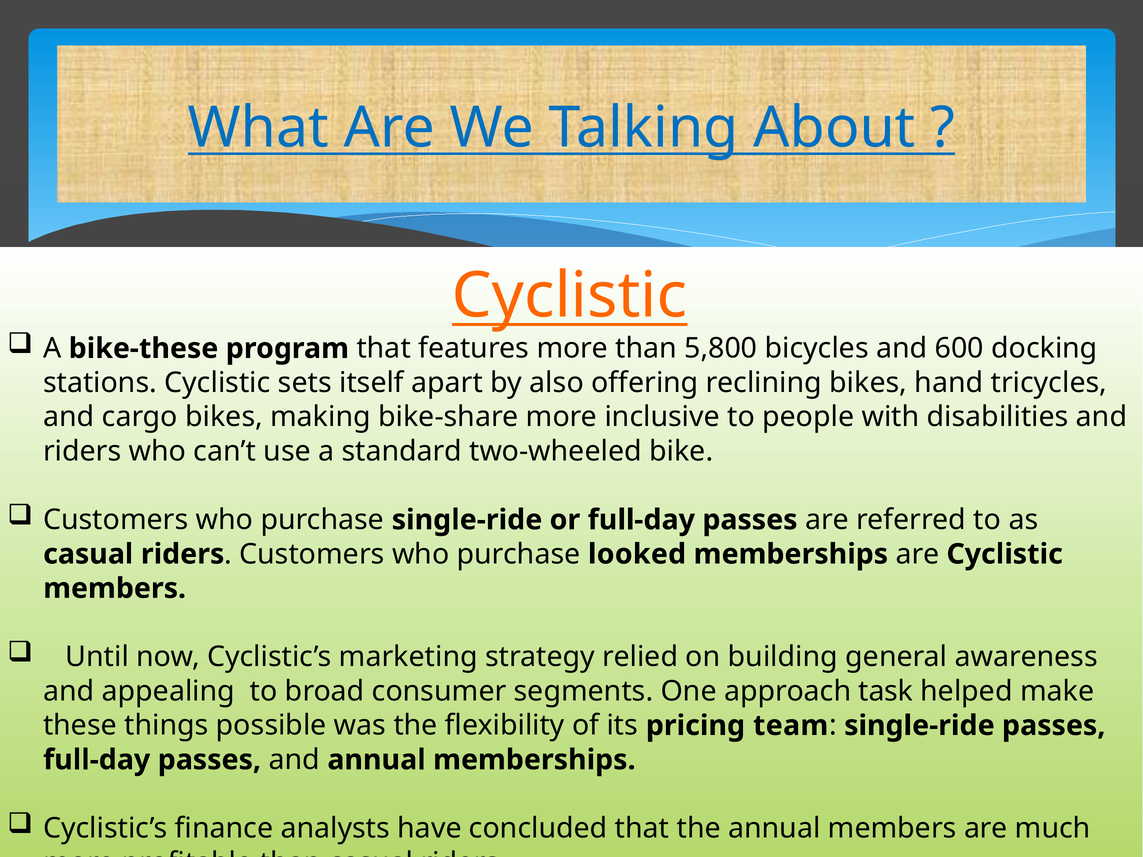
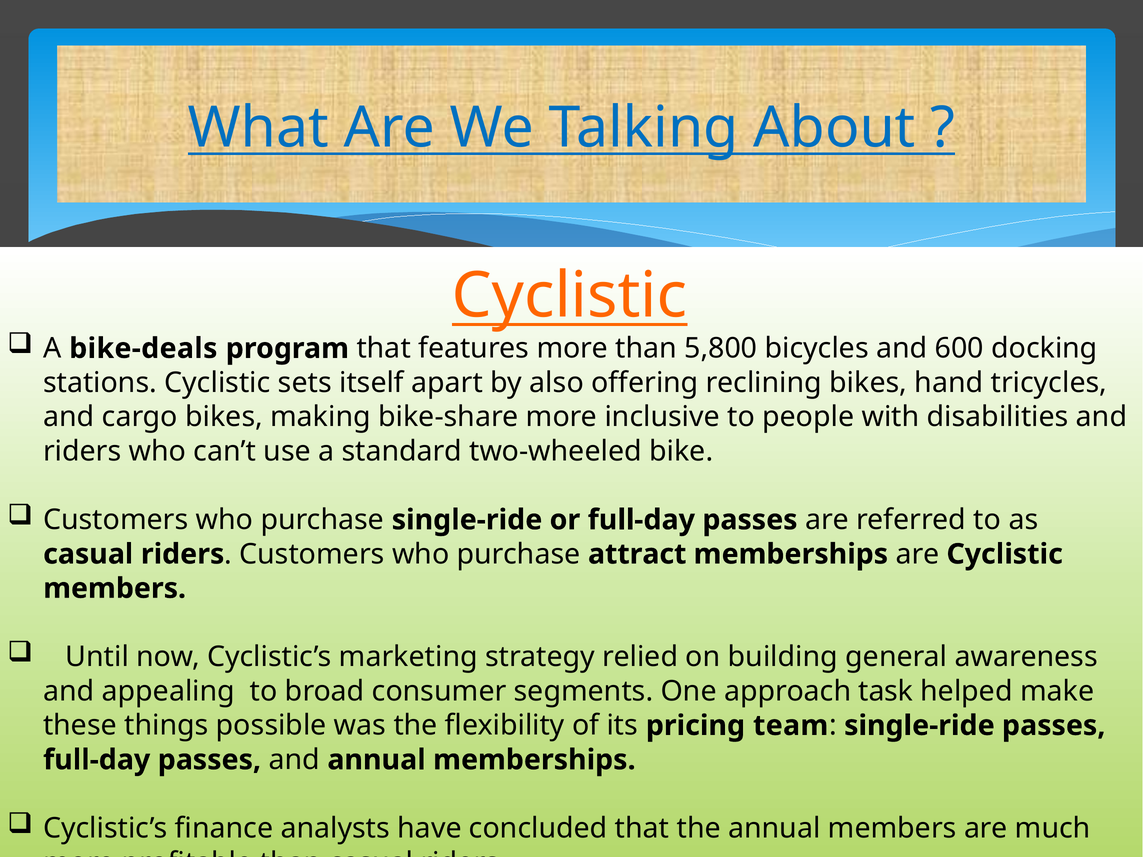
bike-these: bike-these -> bike-deals
looked: looked -> attract
